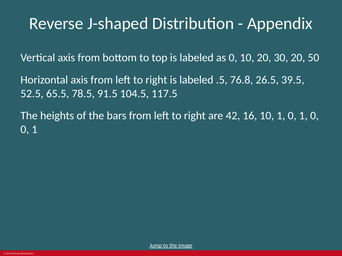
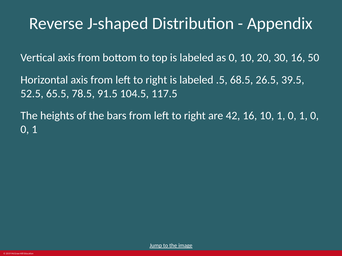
30 20: 20 -> 16
76.8: 76.8 -> 68.5
